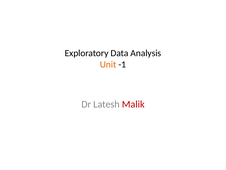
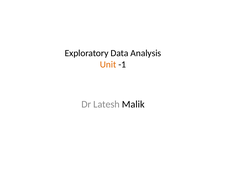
Malik colour: red -> black
